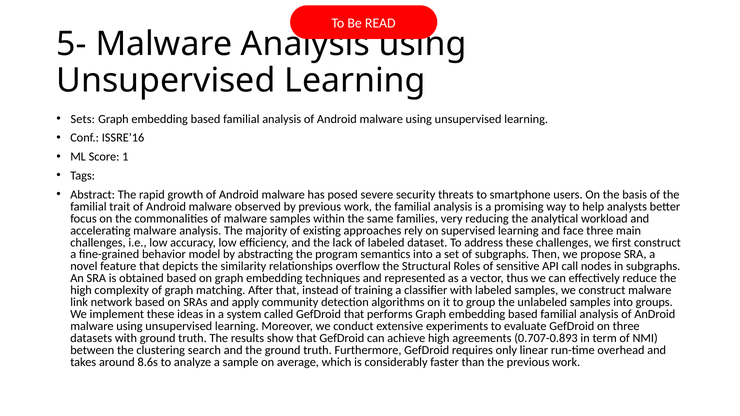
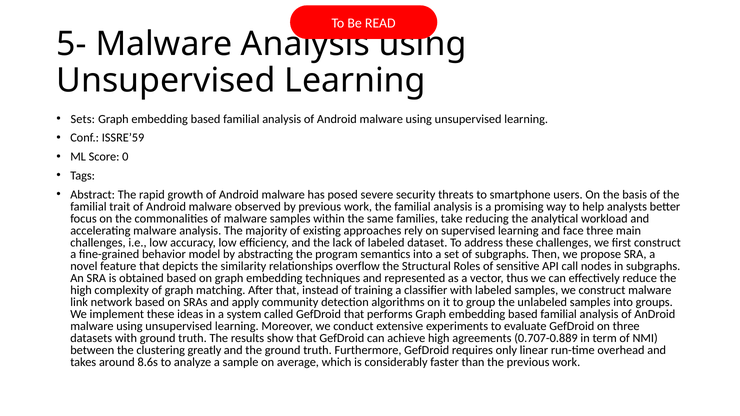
ISSRE’16: ISSRE’16 -> ISSRE’59
1: 1 -> 0
very: very -> take
0.707-0.893: 0.707-0.893 -> 0.707-0.889
search: search -> greatly
